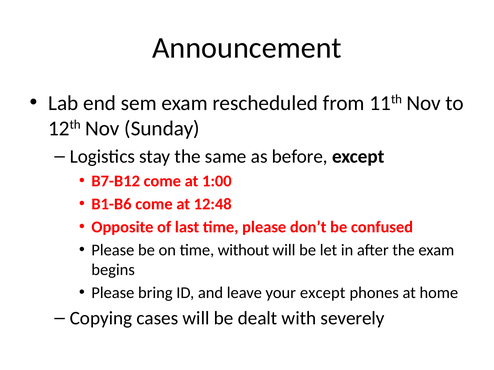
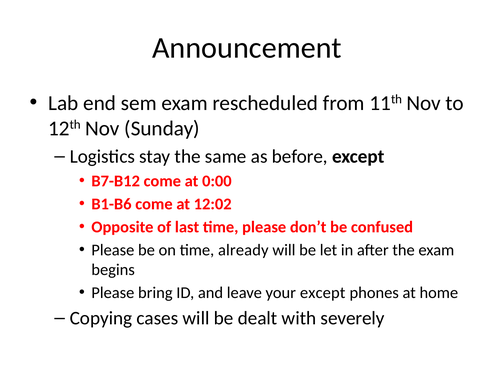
1:00: 1:00 -> 0:00
12:48: 12:48 -> 12:02
without: without -> already
